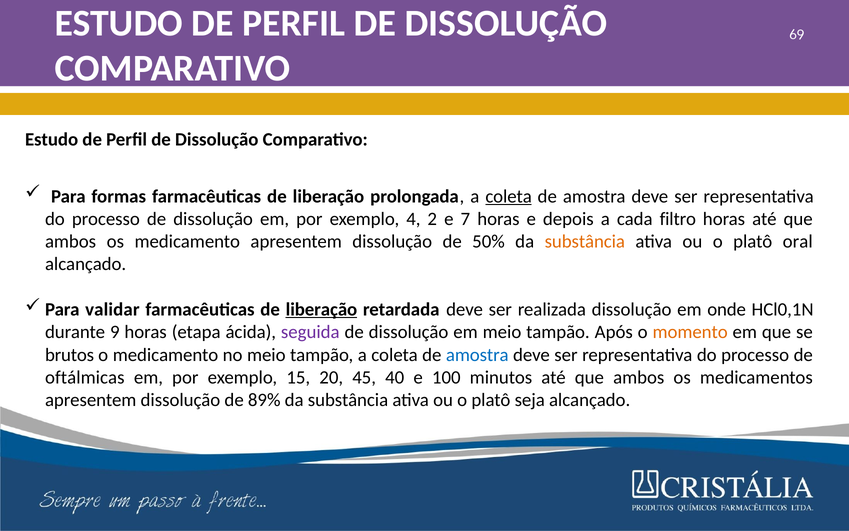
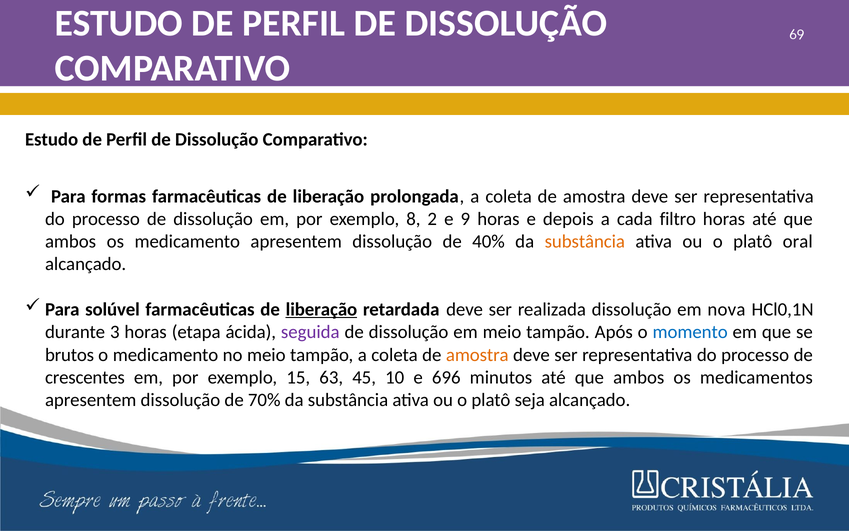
coleta at (509, 196) underline: present -> none
4: 4 -> 8
7: 7 -> 9
50%: 50% -> 40%
validar: validar -> solúvel
onde: onde -> nova
9: 9 -> 3
momento colour: orange -> blue
amostra at (477, 355) colour: blue -> orange
oftálmicas: oftálmicas -> crescentes
20: 20 -> 63
40: 40 -> 10
100: 100 -> 696
89%: 89% -> 70%
